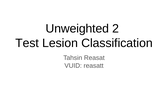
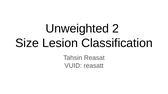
Test: Test -> Size
